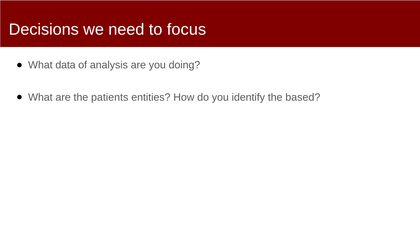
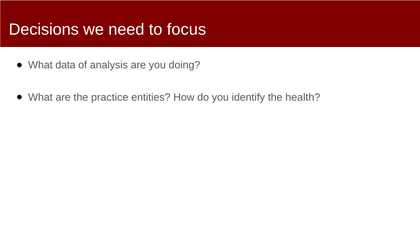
patients: patients -> practice
based: based -> health
